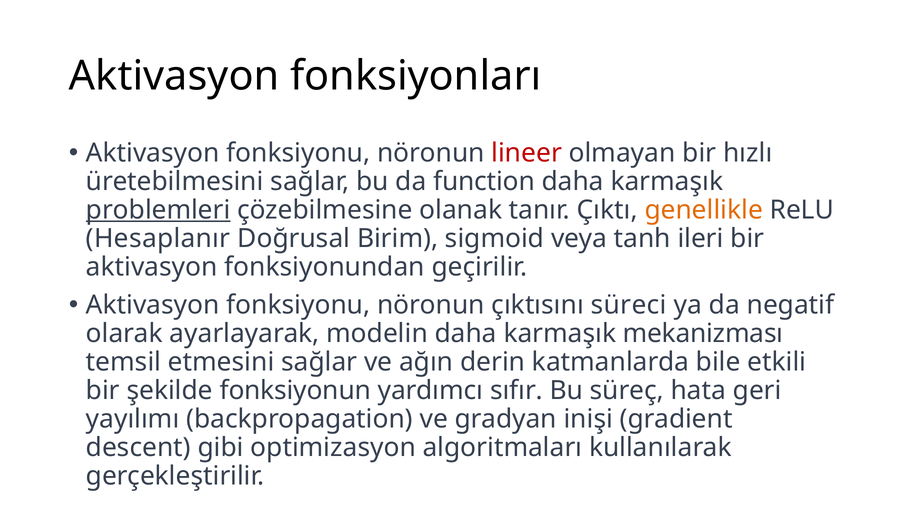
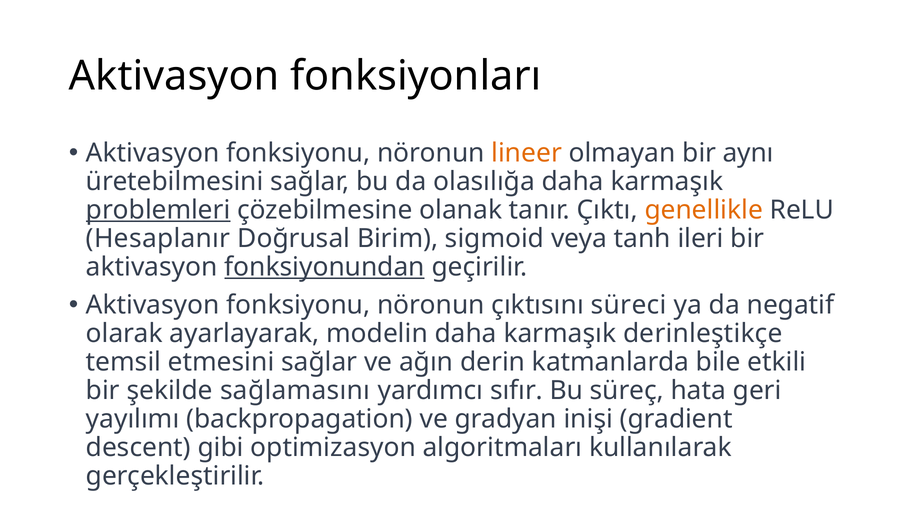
lineer colour: red -> orange
hızlı: hızlı -> aynı
function: function -> olasılığa
fonksiyonundan underline: none -> present
mekanizması: mekanizması -> derinleştikçe
fonksiyonun: fonksiyonun -> sağlamasını
